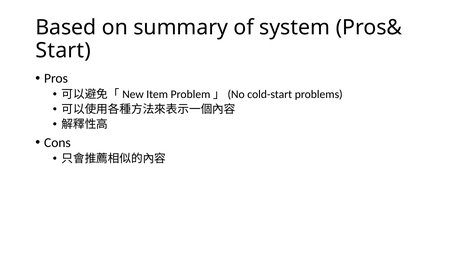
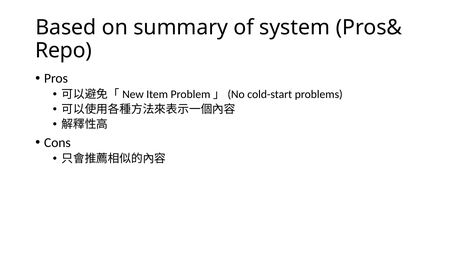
Start: Start -> Repo
